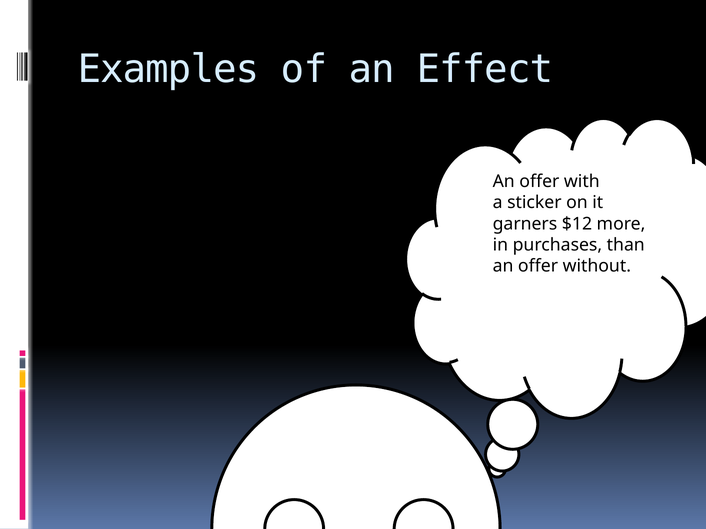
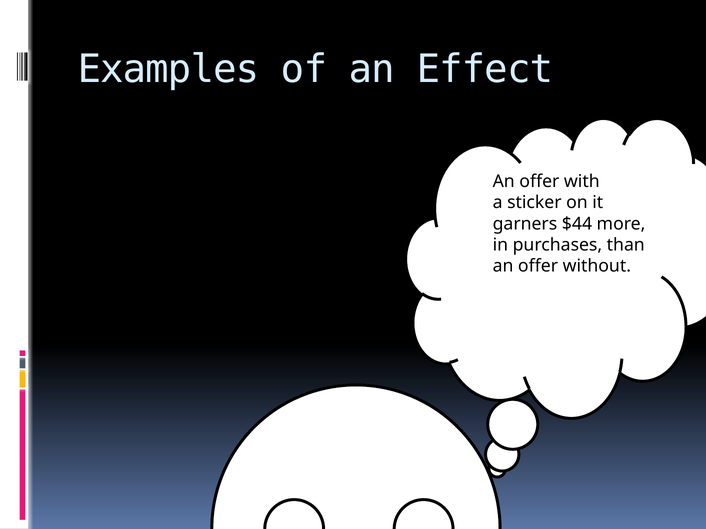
$12: $12 -> $44
